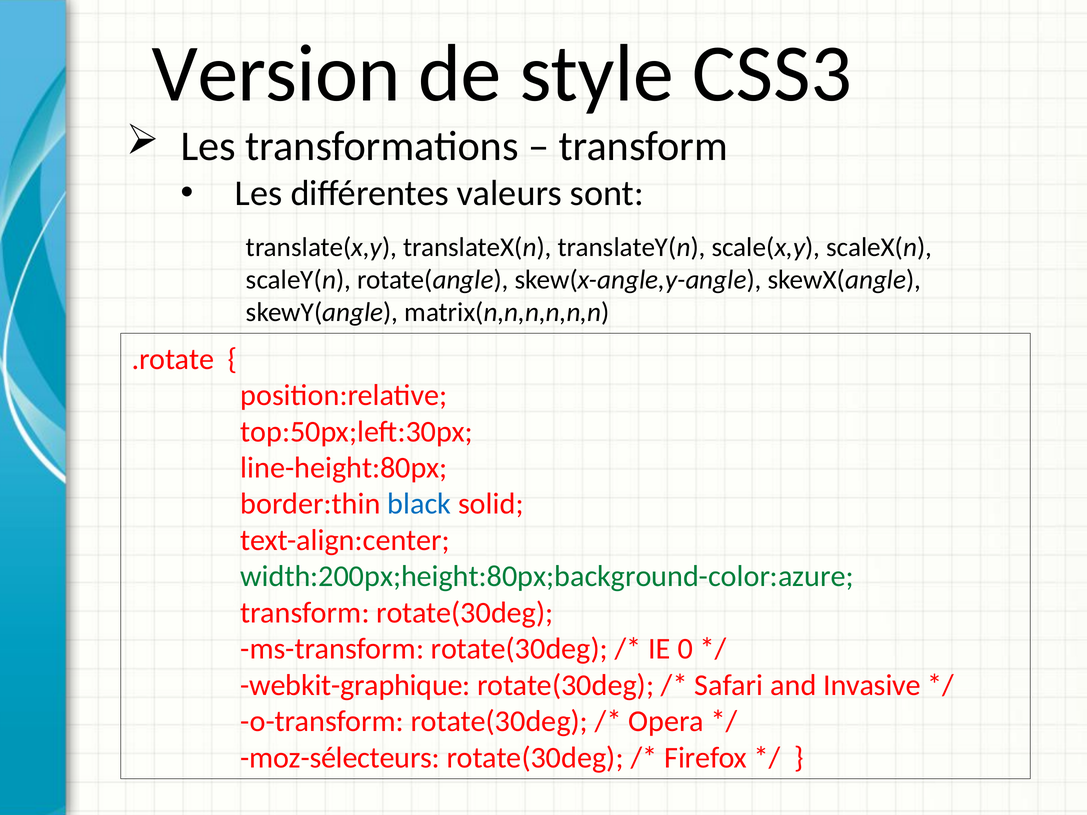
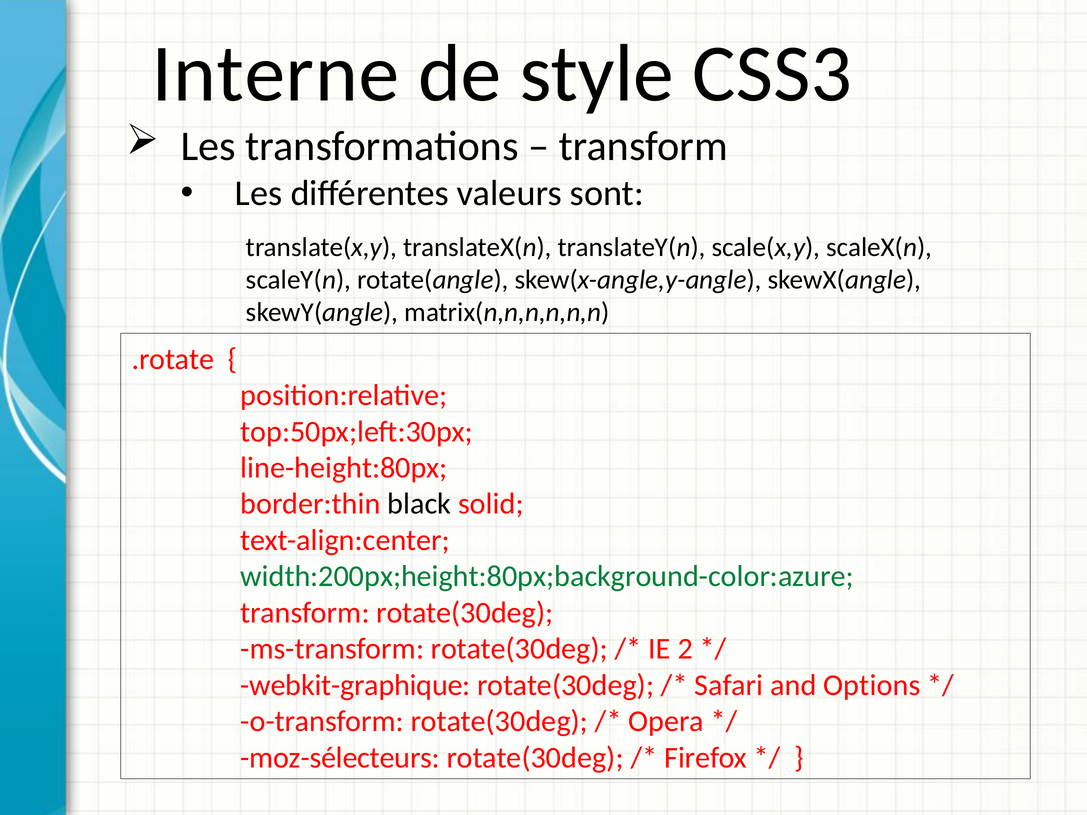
Version: Version -> Interne
black colour: blue -> black
0: 0 -> 2
Invasive: Invasive -> Options
